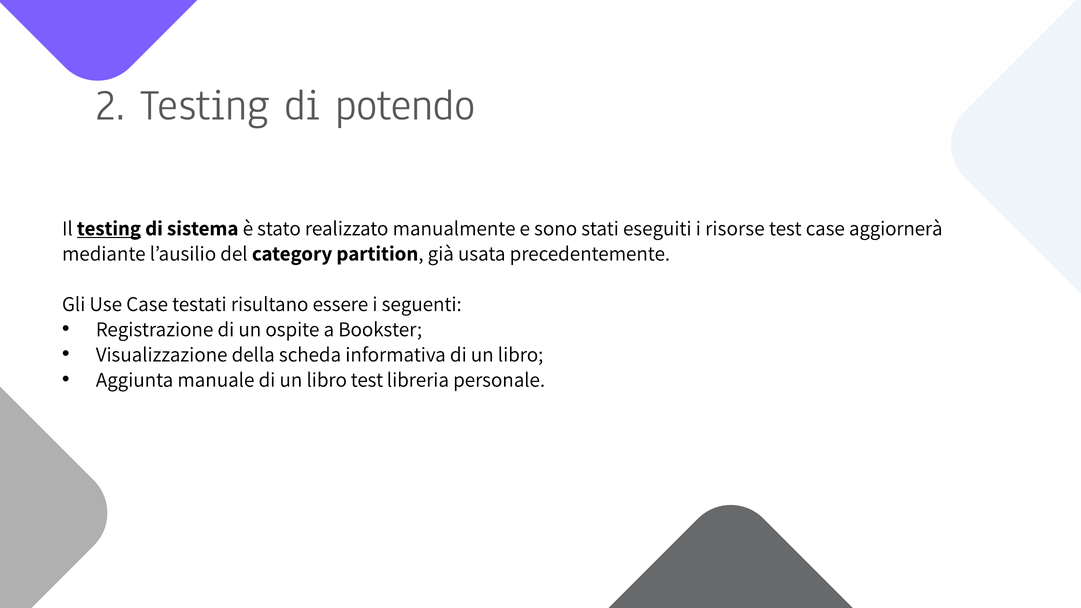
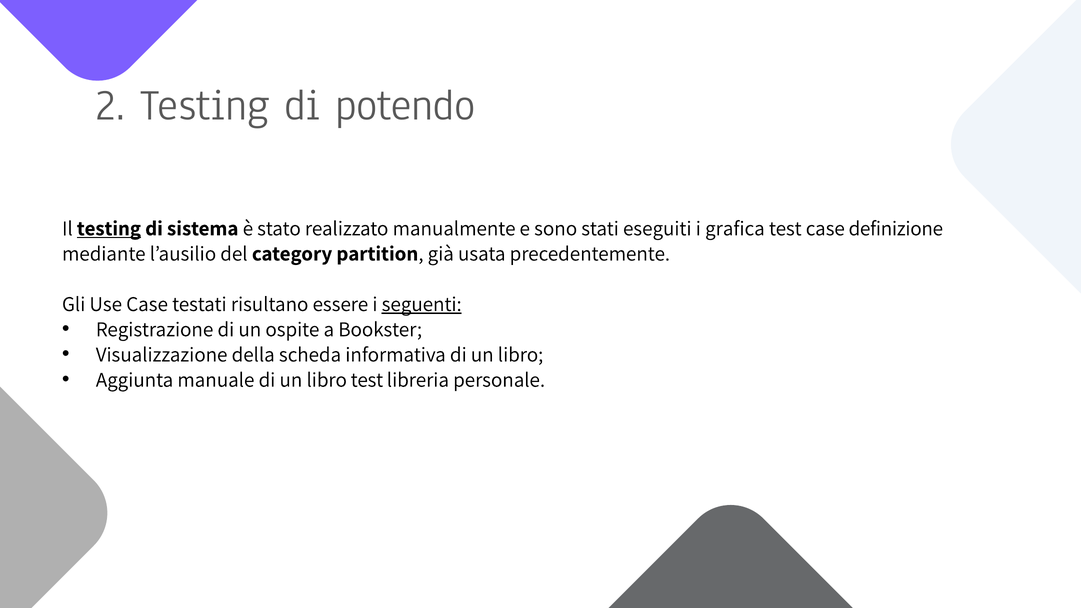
risorse: risorse -> grafica
aggiornerà: aggiornerà -> definizione
seguenti underline: none -> present
